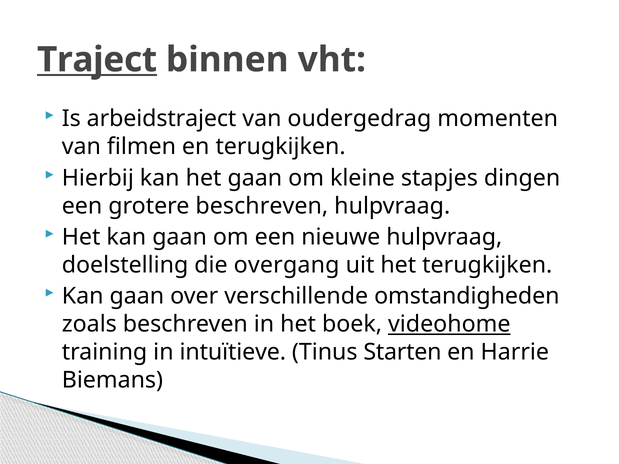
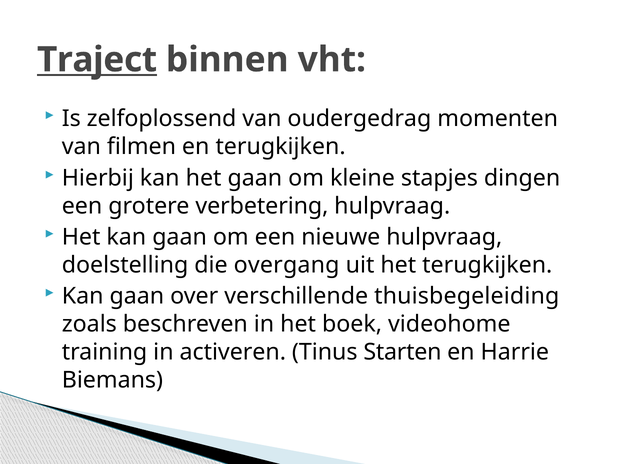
arbeidstraject: arbeidstraject -> zelfoplossend
grotere beschreven: beschreven -> verbetering
omstandigheden: omstandigheden -> thuisbegeleiding
videohome underline: present -> none
intuïtieve: intuïtieve -> activeren
